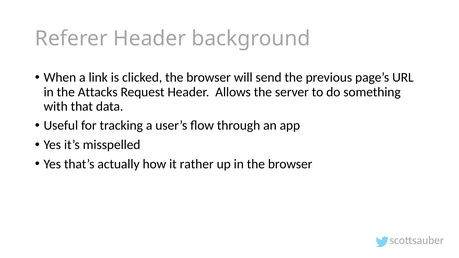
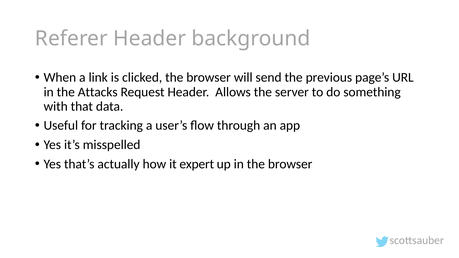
rather: rather -> expert
